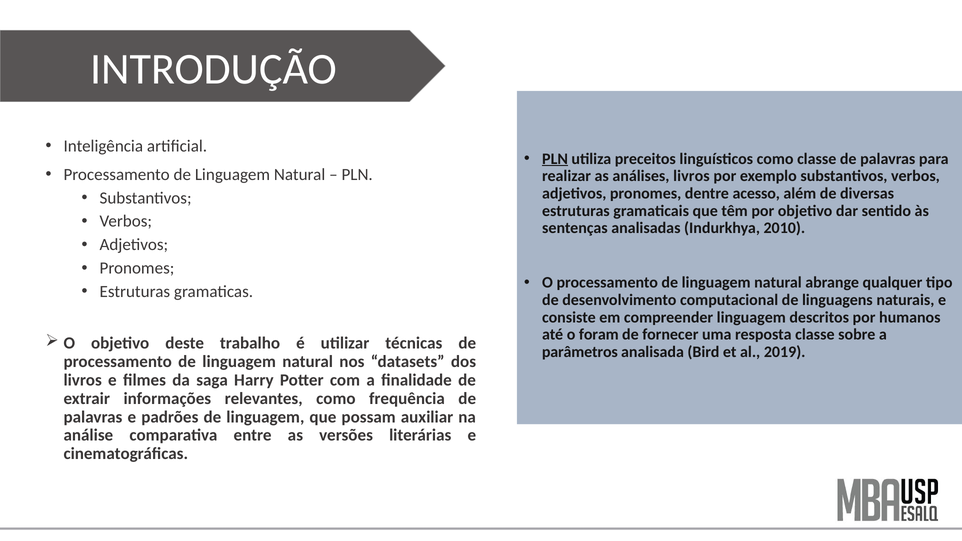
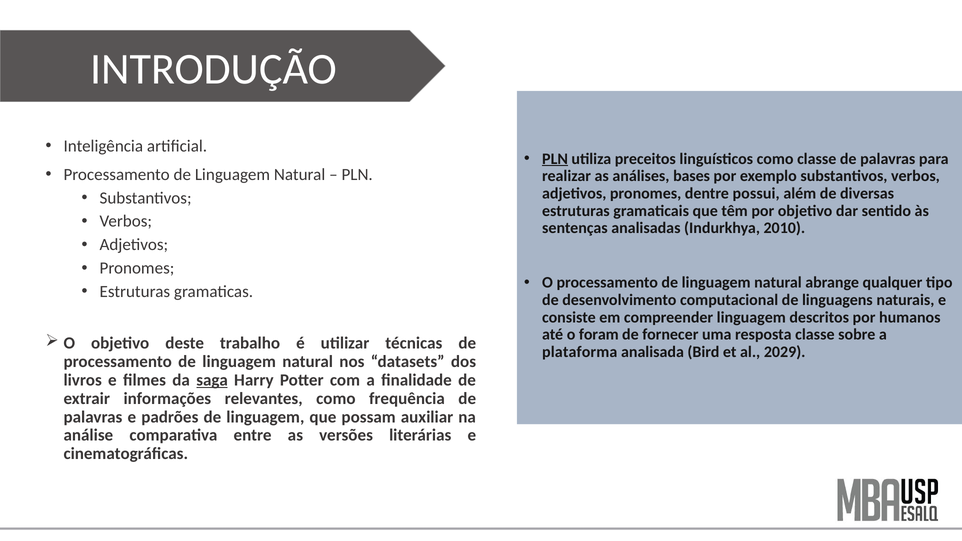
análises livros: livros -> bases
acesso: acesso -> possui
parâmetros: parâmetros -> plataforma
2019: 2019 -> 2029
saga underline: none -> present
